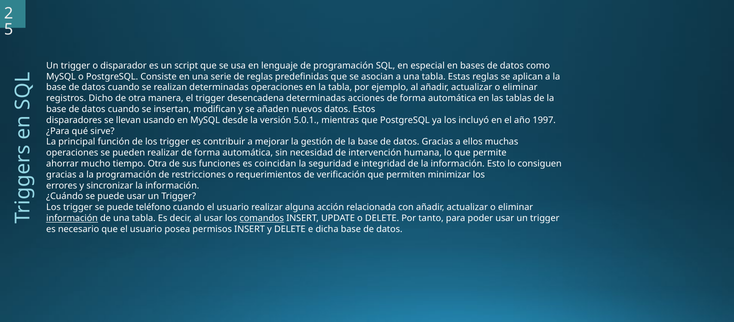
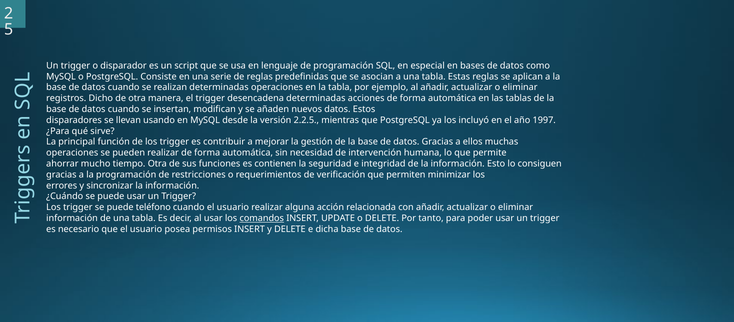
5.0.1: 5.0.1 -> 2.2.5
coincidan: coincidan -> contienen
información at (72, 218) underline: present -> none
